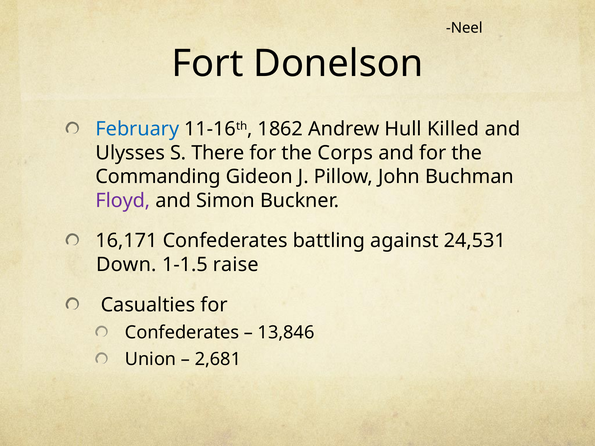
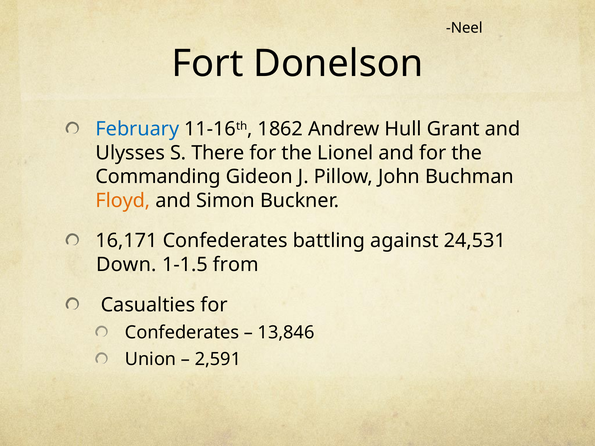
Killed: Killed -> Grant
Corps: Corps -> Lionel
Floyd colour: purple -> orange
raise: raise -> from
2,681: 2,681 -> 2,591
